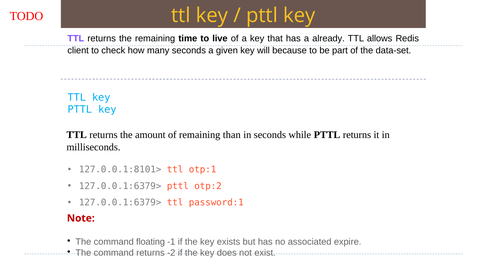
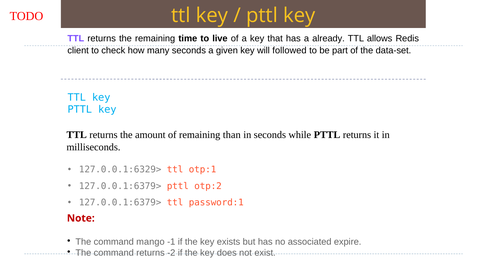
because: because -> followed
127.0.0.1:8101>: 127.0.0.1:8101> -> 127.0.0.1:6329>
floating: floating -> mango
